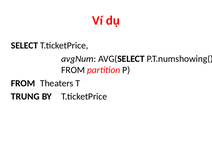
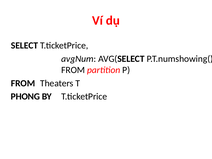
TRUNG: TRUNG -> PHONG
